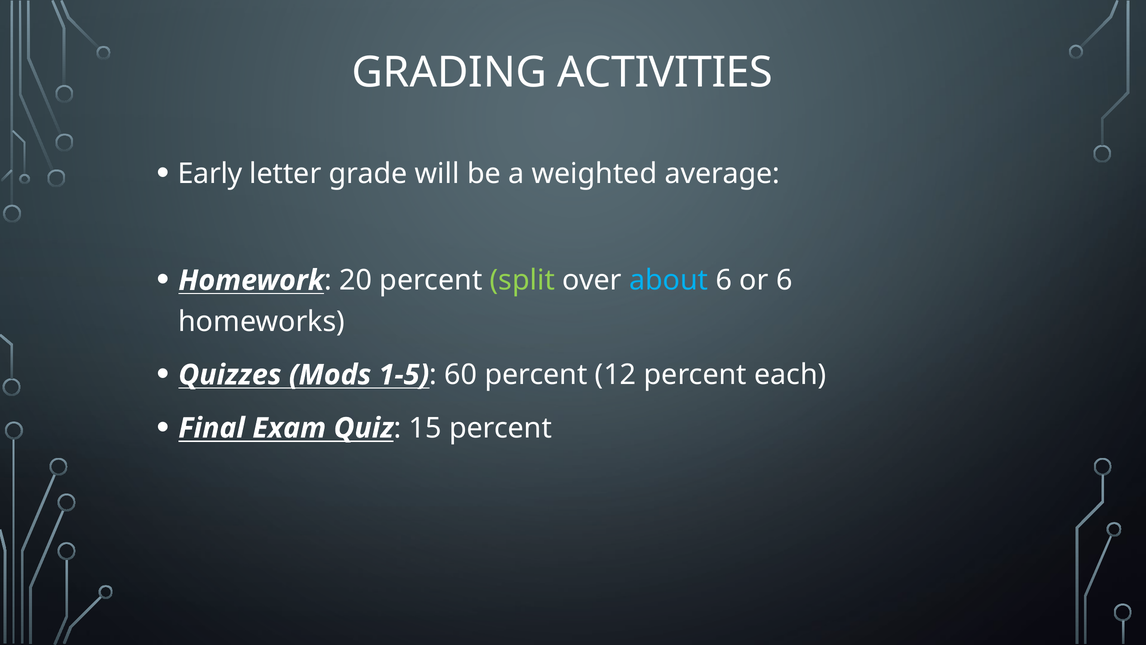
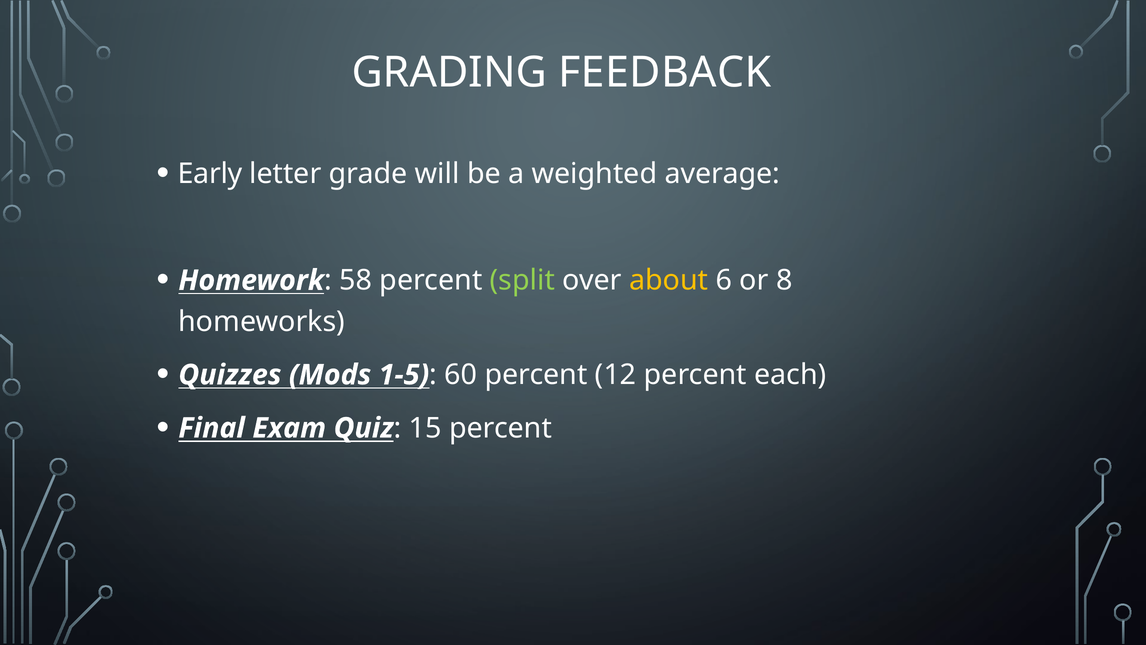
ACTIVITIES: ACTIVITIES -> FEEDBACK
20: 20 -> 58
about colour: light blue -> yellow
or 6: 6 -> 8
